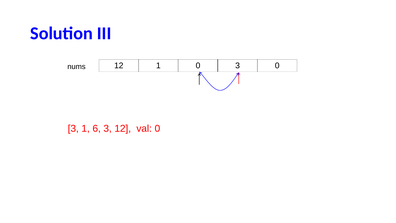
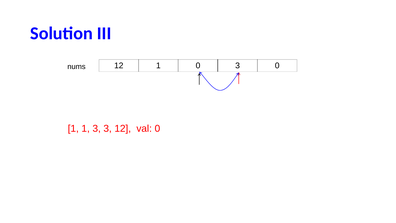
3 at (73, 128): 3 -> 1
1 6: 6 -> 3
